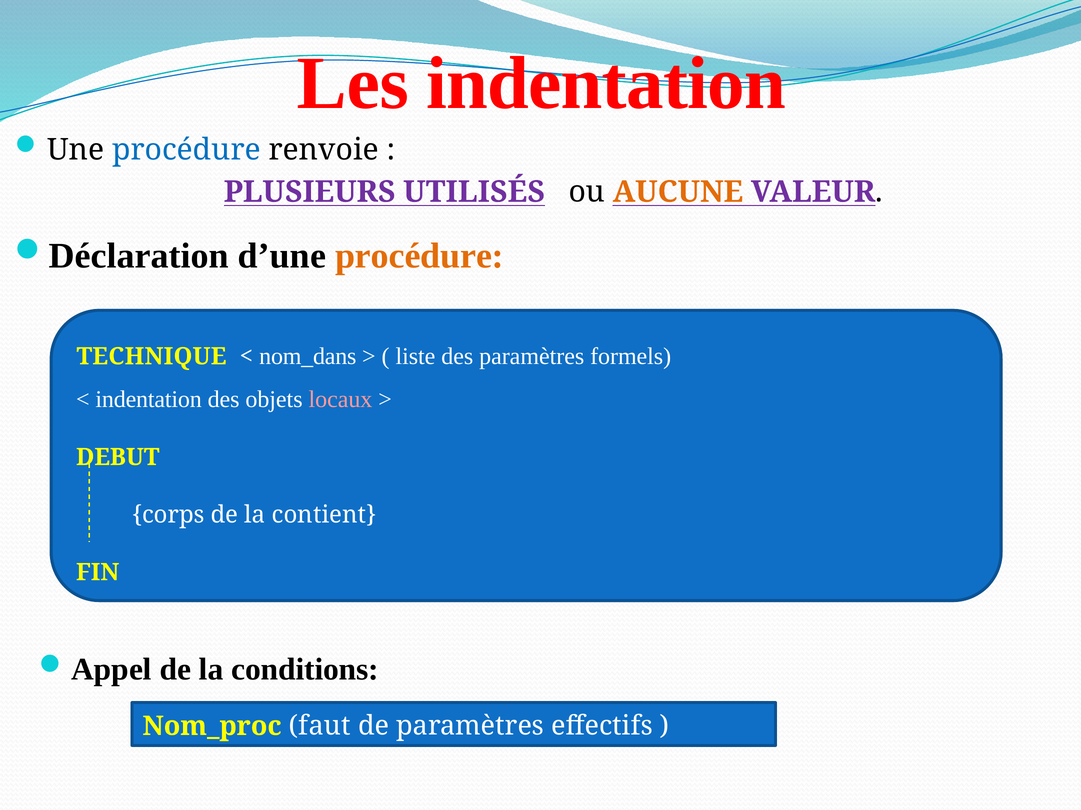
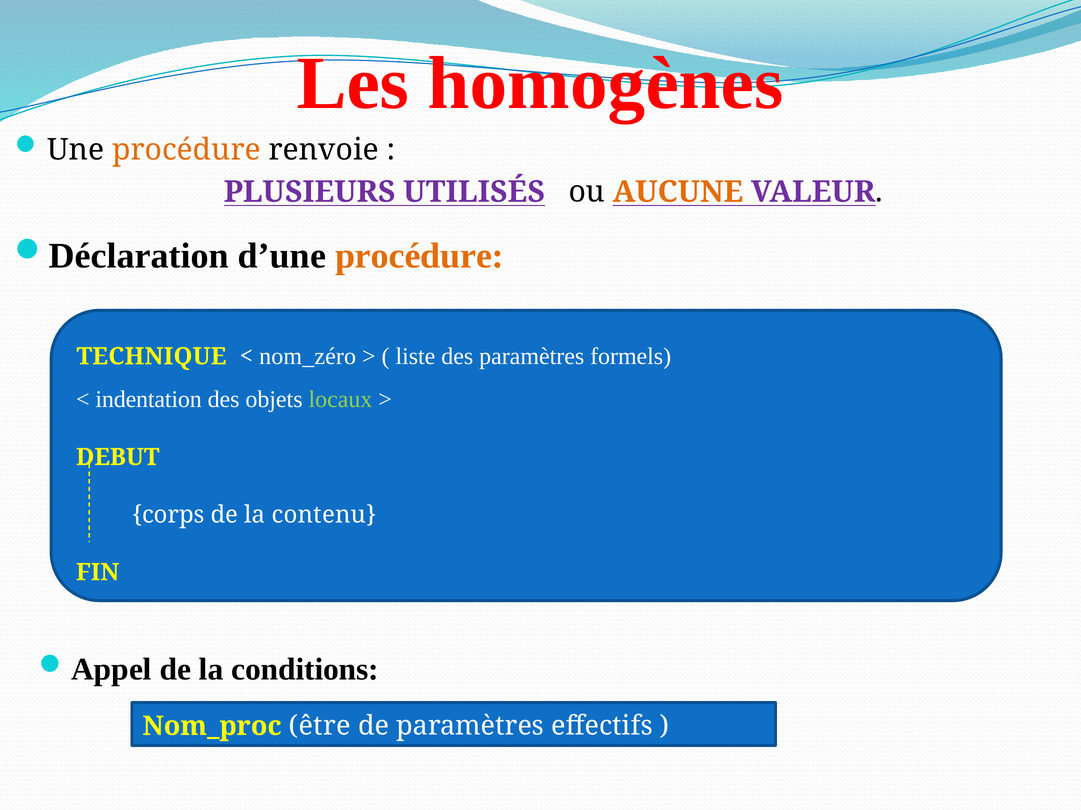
Les indentation: indentation -> homogènes
procédure at (186, 150) colour: blue -> orange
nom_dans: nom_dans -> nom_zéro
locaux colour: pink -> light green
contient: contient -> contenu
faut: faut -> être
